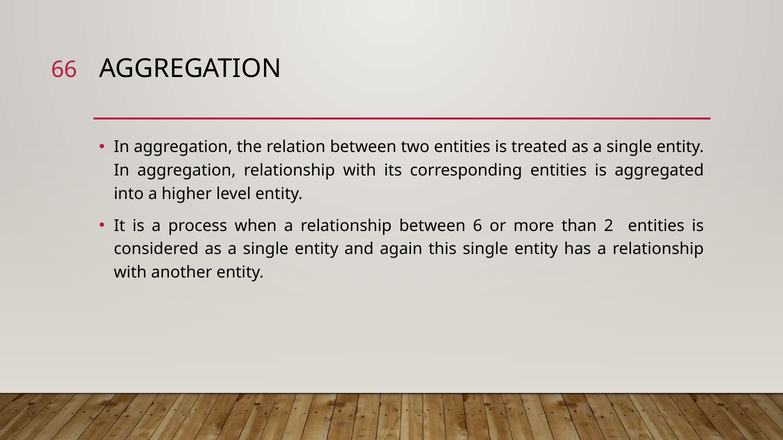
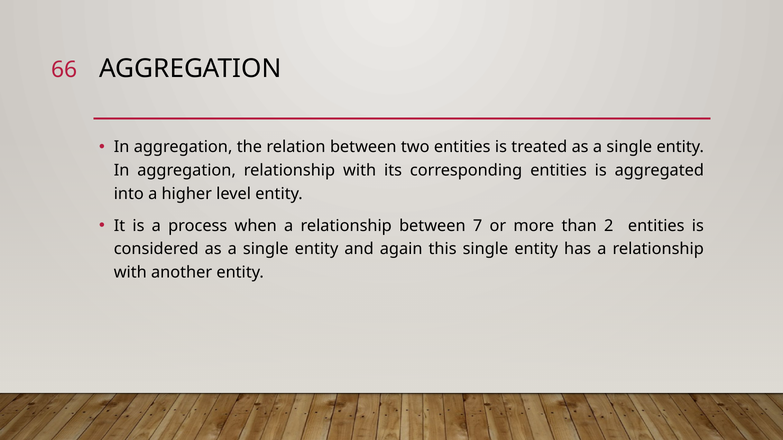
6: 6 -> 7
